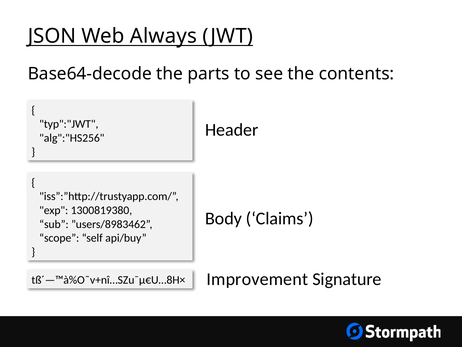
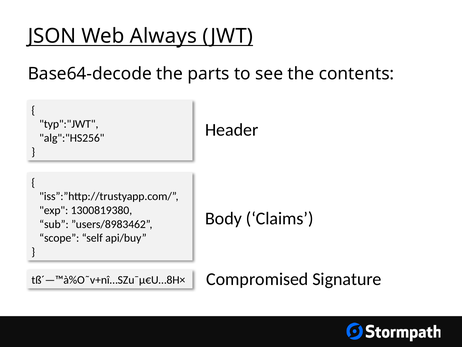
Improvement: Improvement -> Compromised
